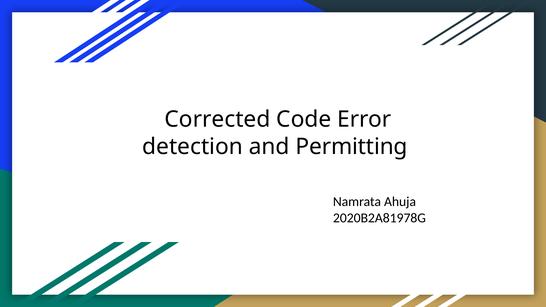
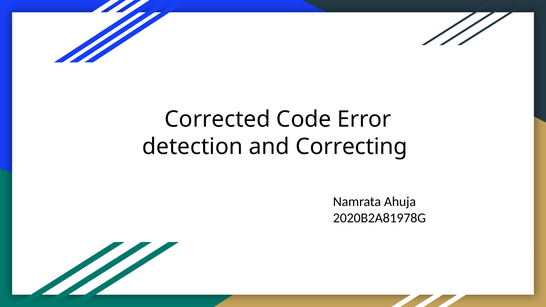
Permitting: Permitting -> Correcting
